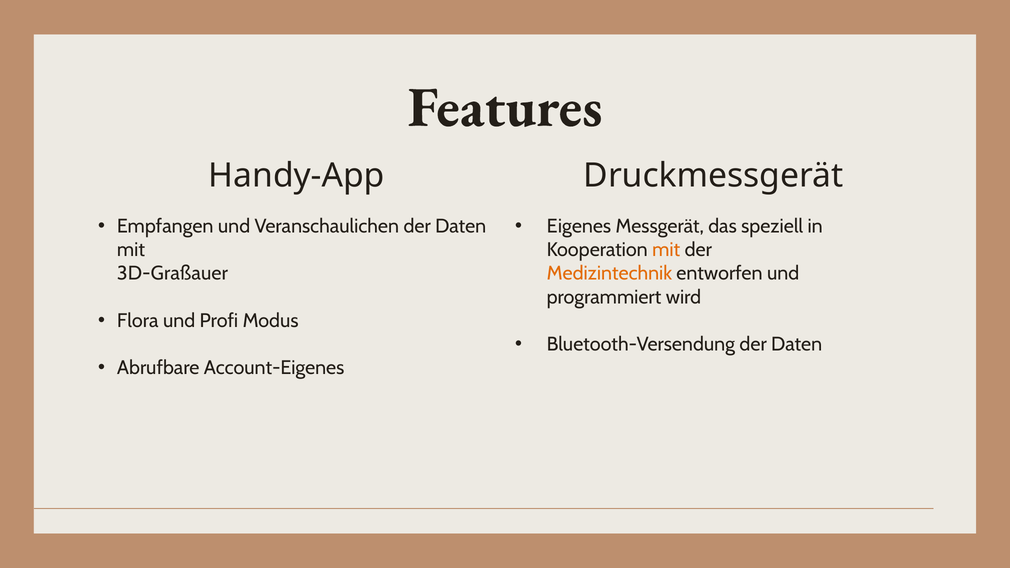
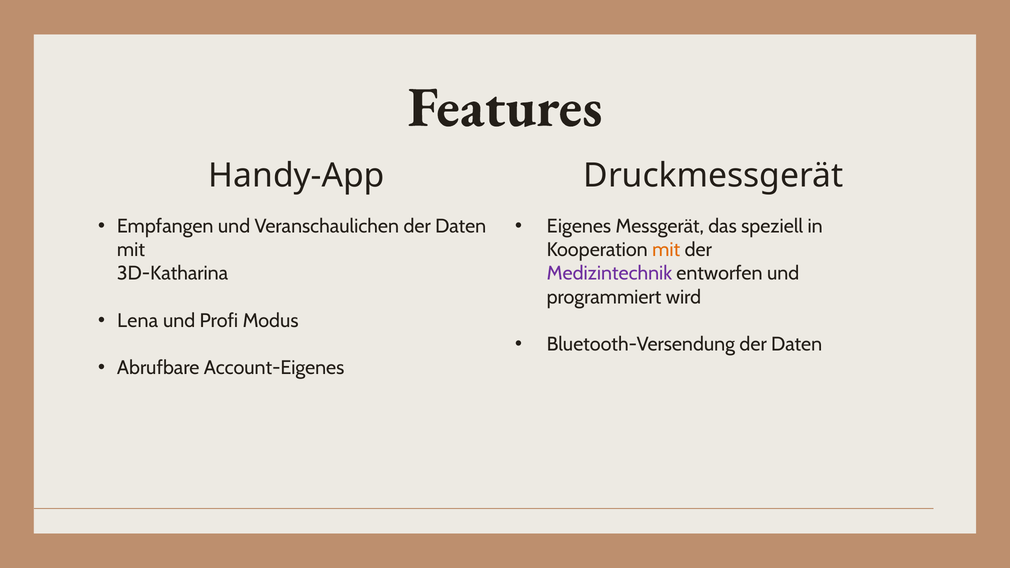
3D-Graßauer: 3D-Graßauer -> 3D-Katharina
Medizintechnik colour: orange -> purple
Flora: Flora -> Lena
